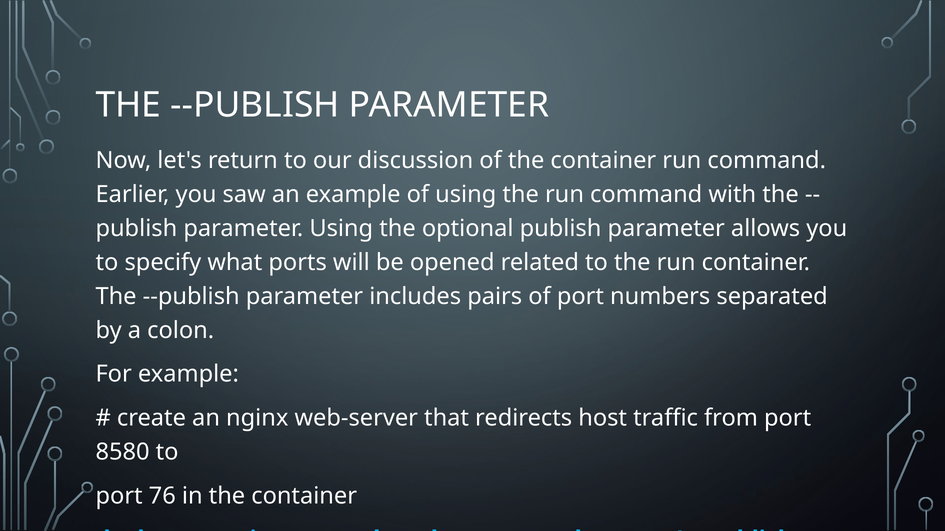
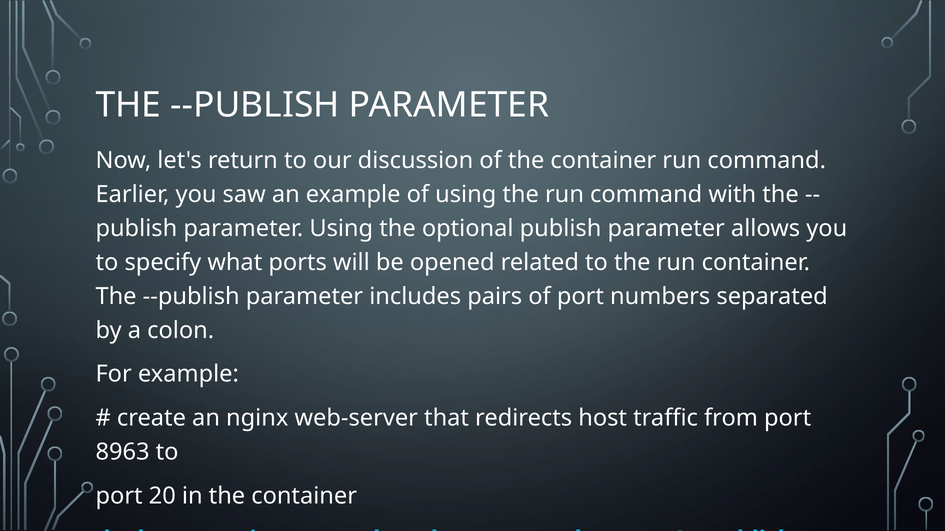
8580: 8580 -> 8963
76: 76 -> 20
